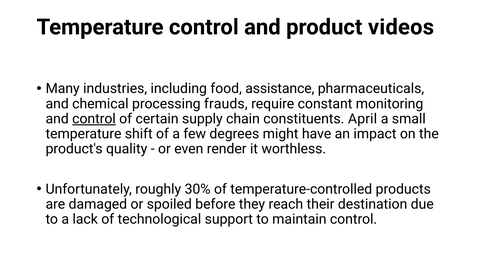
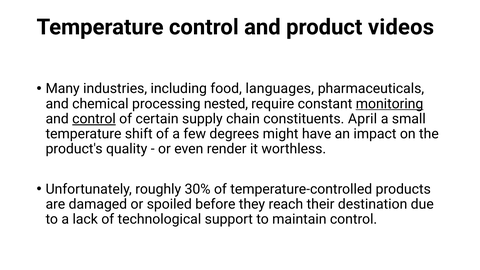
assistance: assistance -> languages
frauds: frauds -> nested
monitoring underline: none -> present
